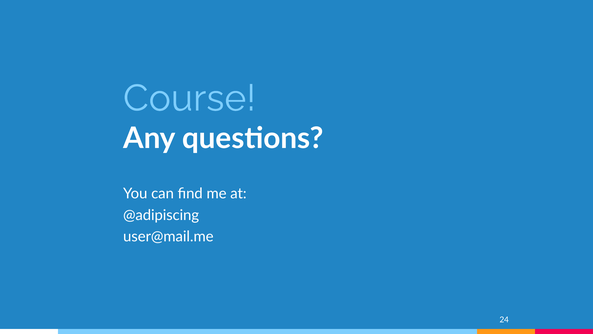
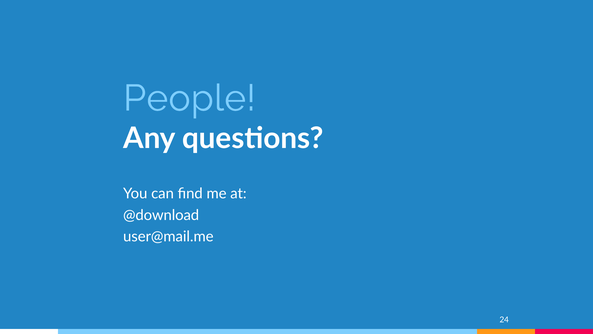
Course: Course -> People
@adipiscing: @adipiscing -> @download
